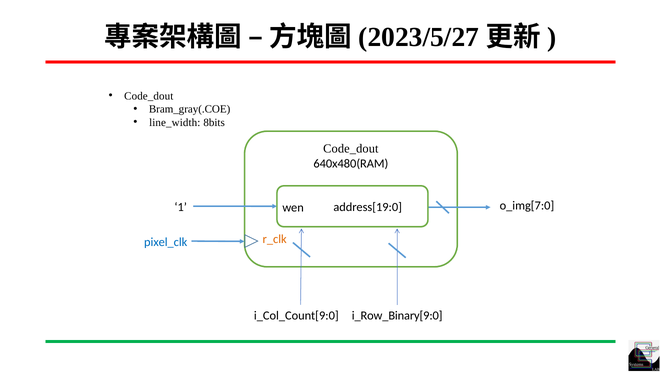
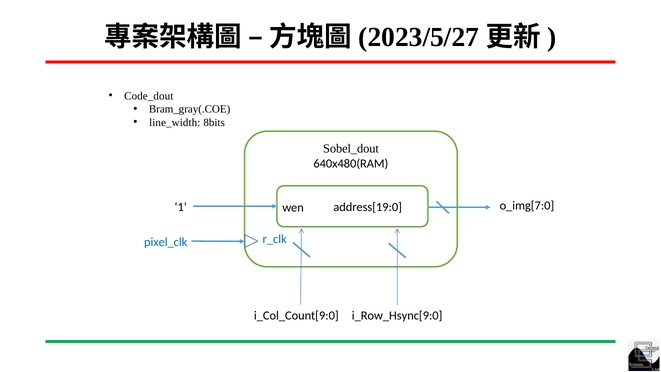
Code_dout at (351, 148): Code_dout -> Sobel_dout
r_clk colour: orange -> blue
i_Row_Binary[9:0: i_Row_Binary[9:0 -> i_Row_Hsync[9:0
